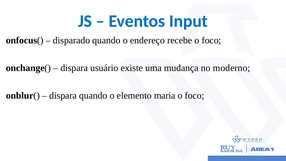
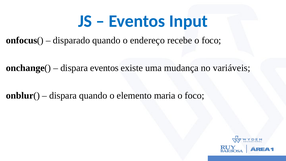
dispara usuário: usuário -> eventos
moderno: moderno -> variáveis
